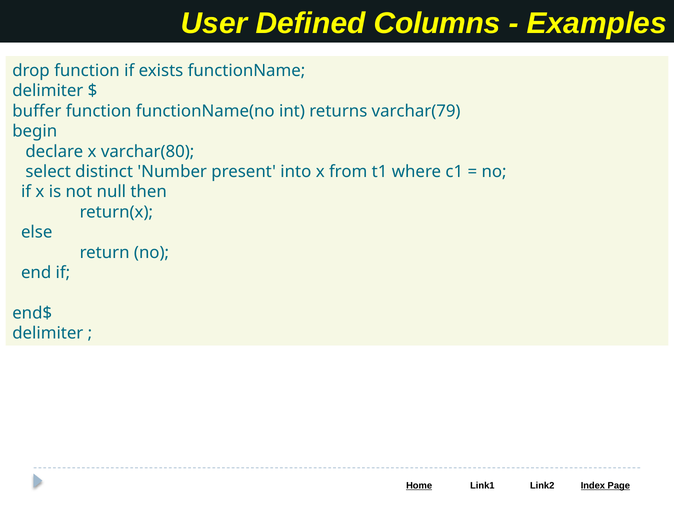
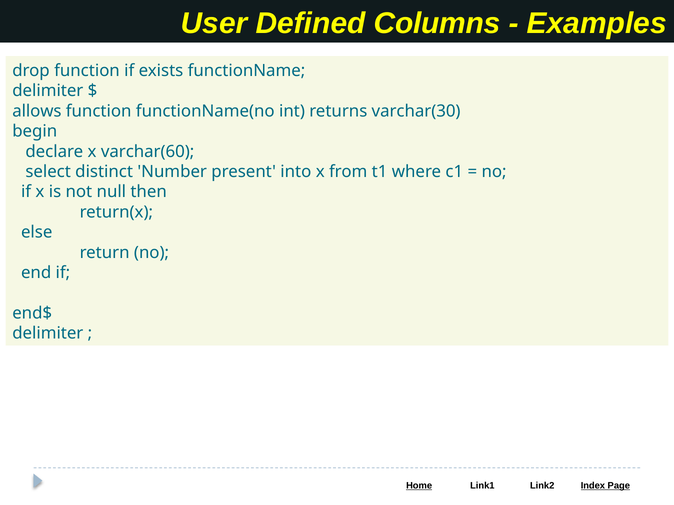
buffer: buffer -> allows
varchar(79: varchar(79 -> varchar(30
varchar(80: varchar(80 -> varchar(60
